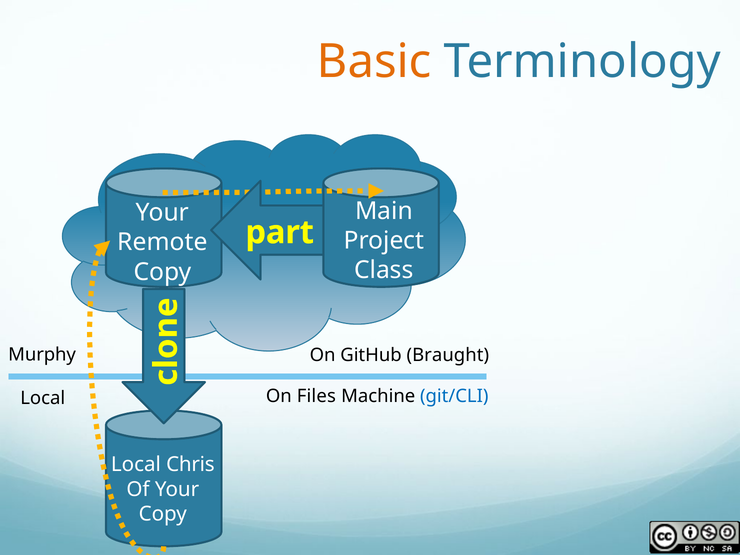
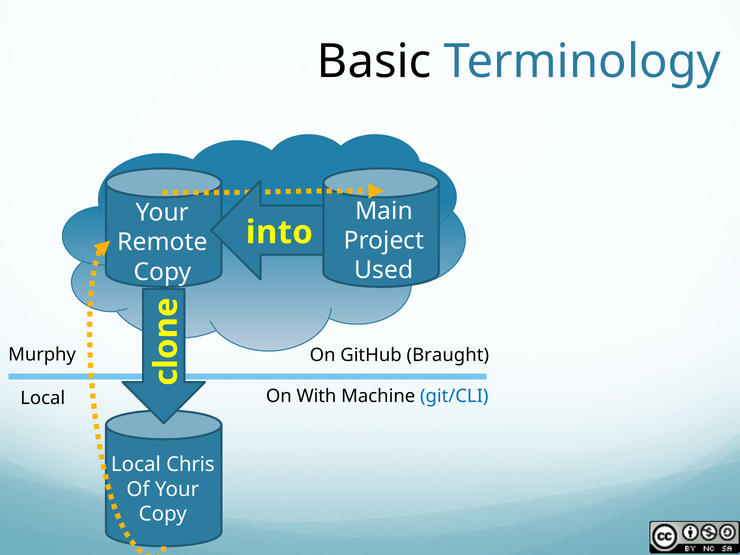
Basic colour: orange -> black
part: part -> into
Class: Class -> Used
Files: Files -> With
